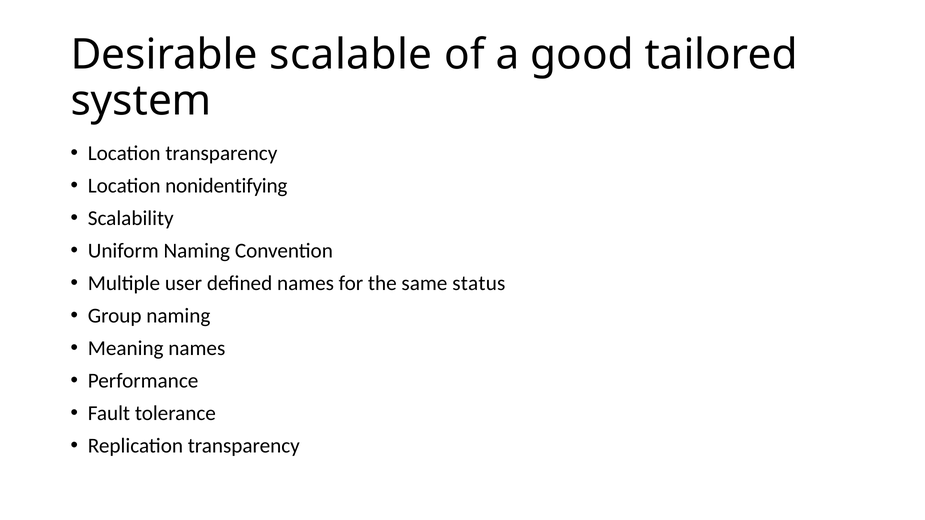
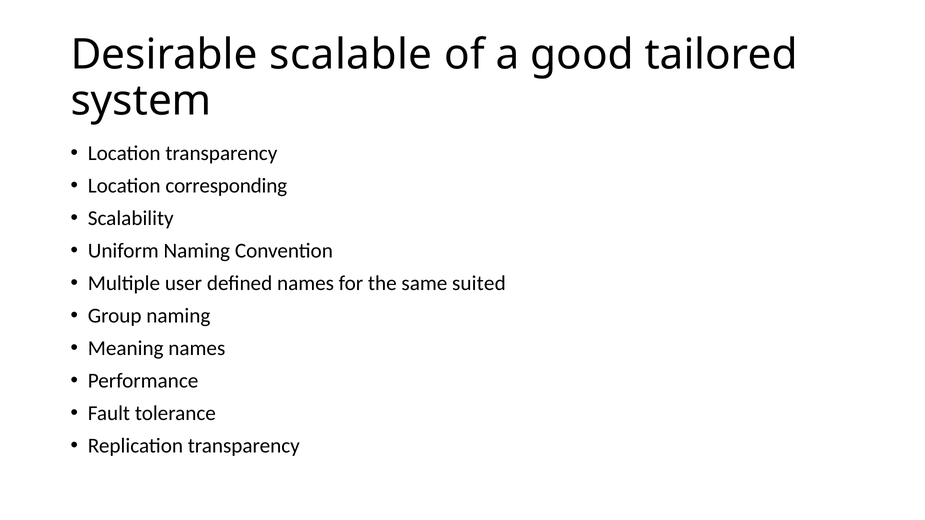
nonidentifying: nonidentifying -> corresponding
status: status -> suited
